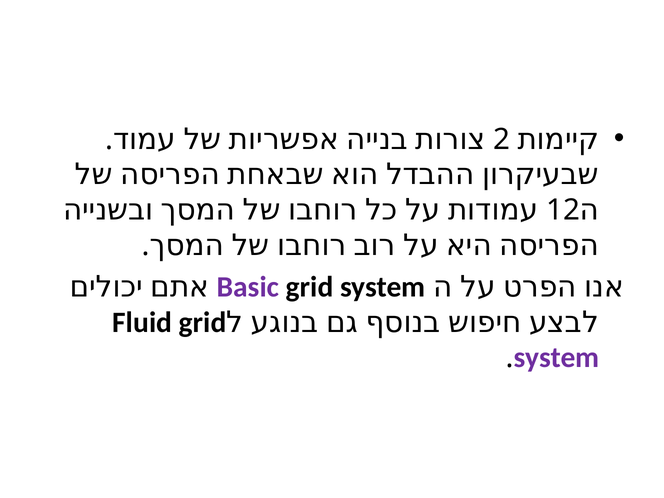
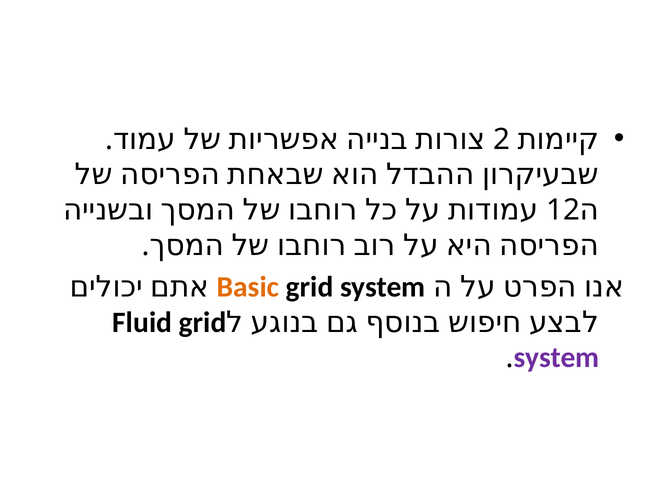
Basic colour: purple -> orange
